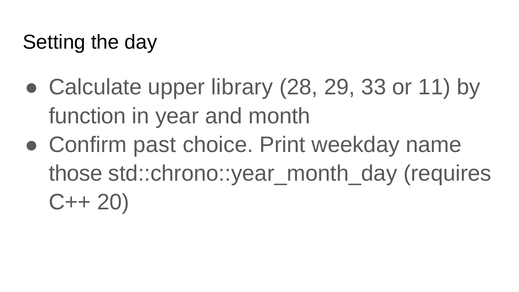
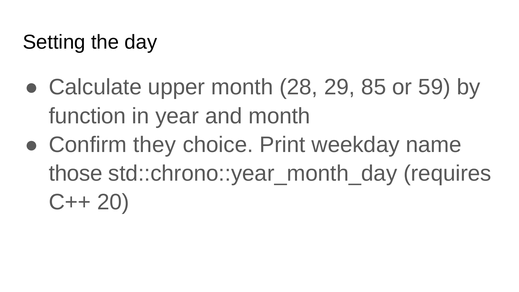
upper library: library -> month
33: 33 -> 85
11: 11 -> 59
past: past -> they
